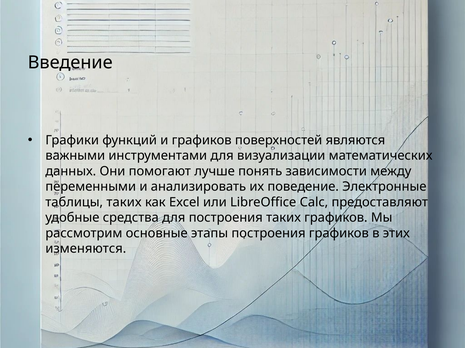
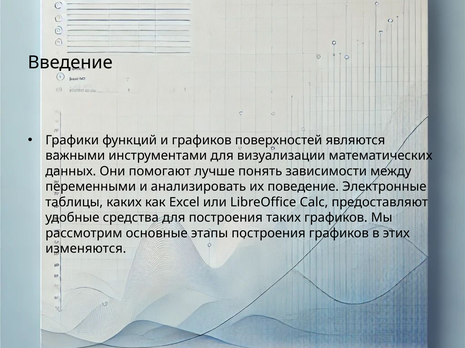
таблицы таких: таких -> каких
